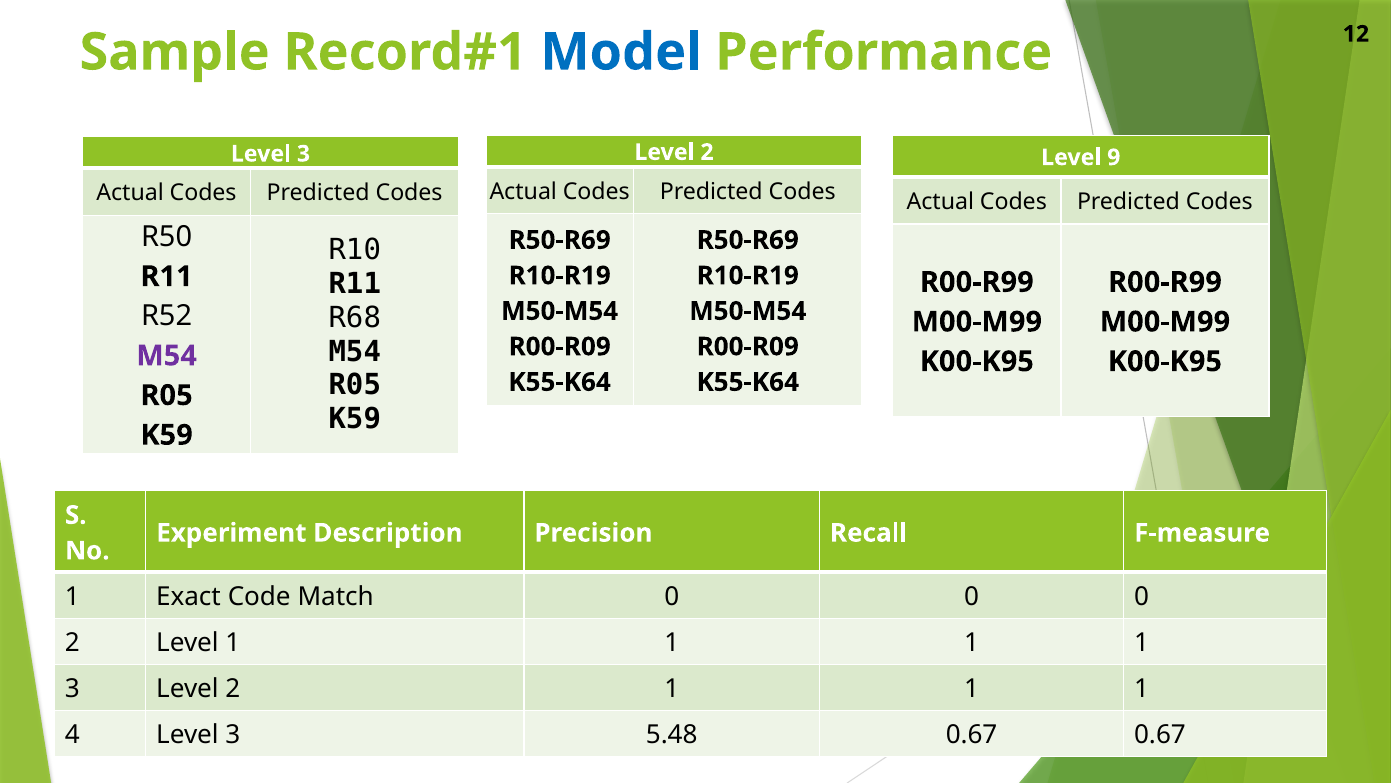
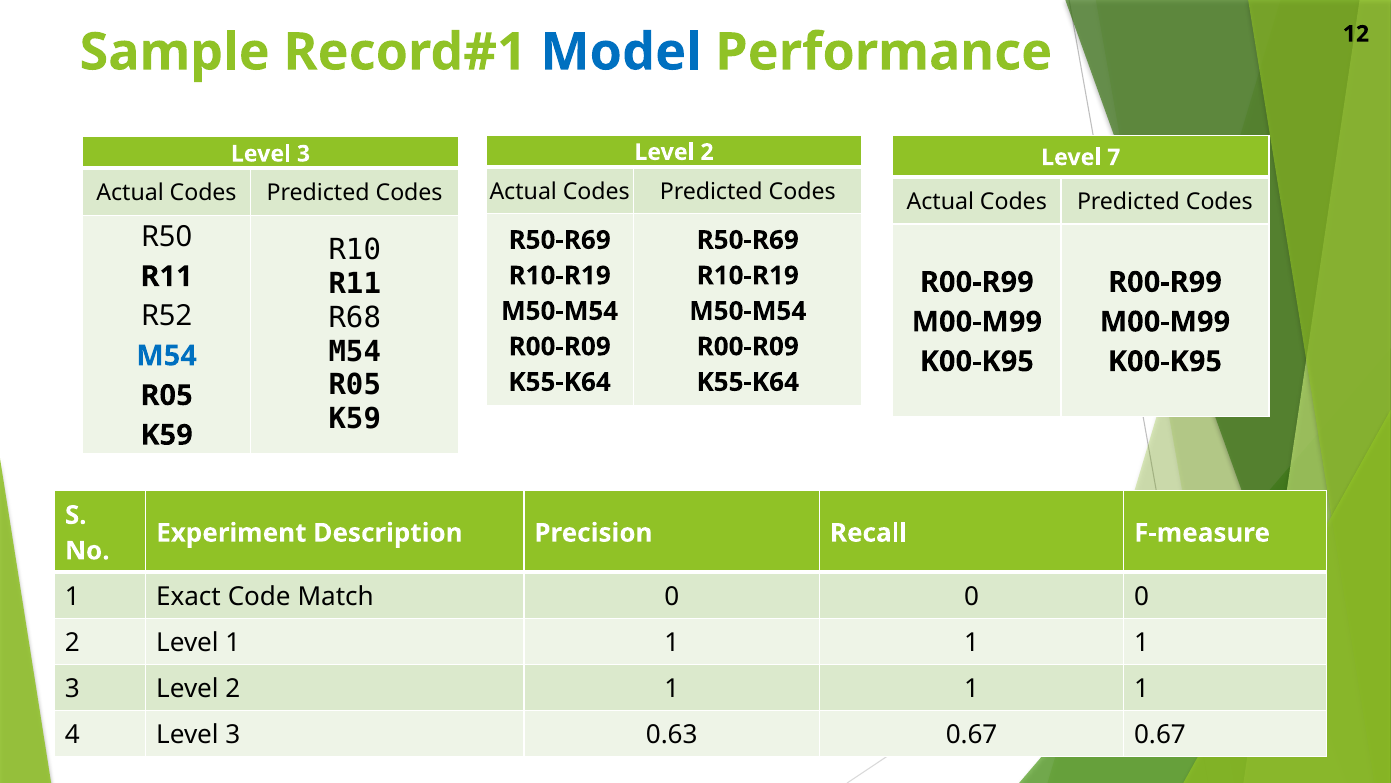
9: 9 -> 7
M54 at (167, 356) colour: purple -> blue
5.48: 5.48 -> 0.63
